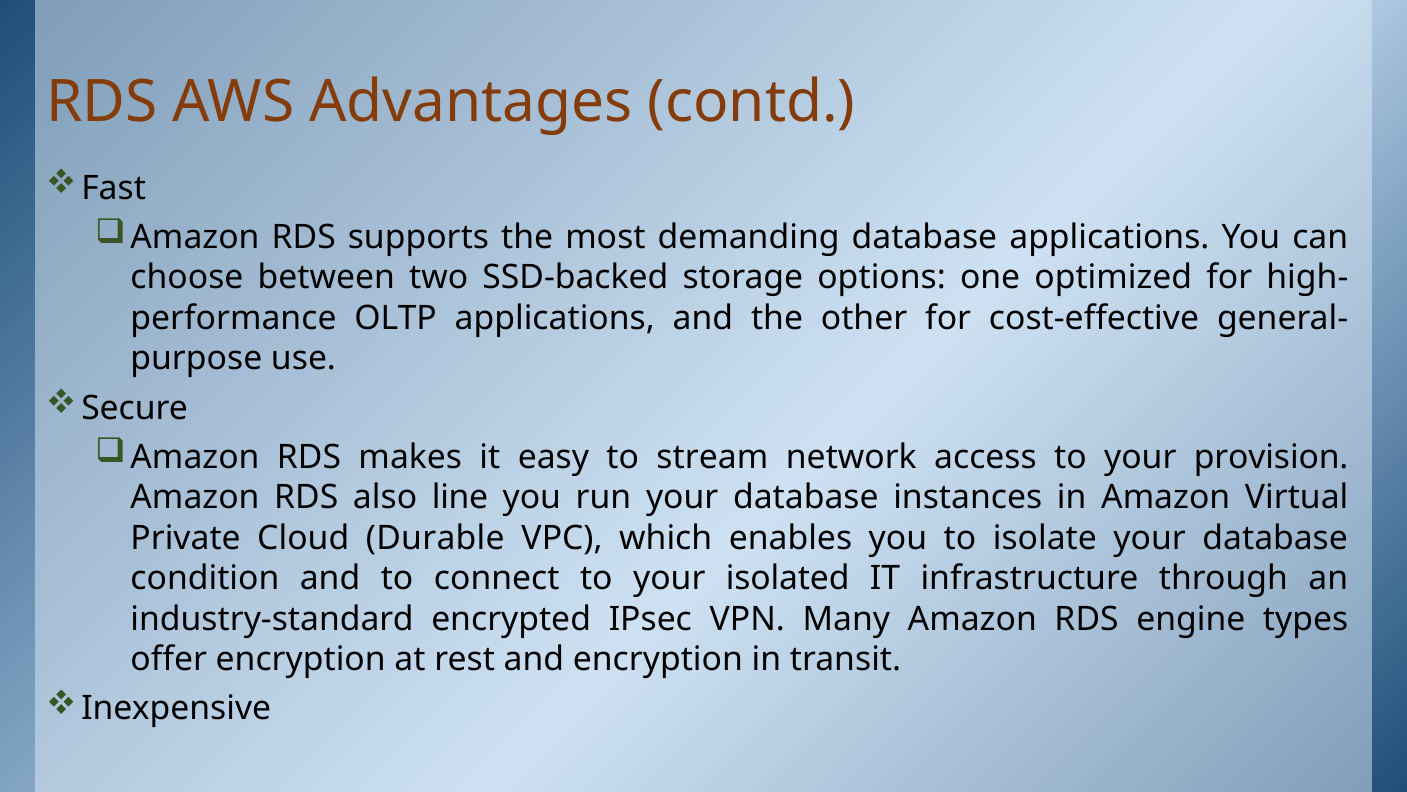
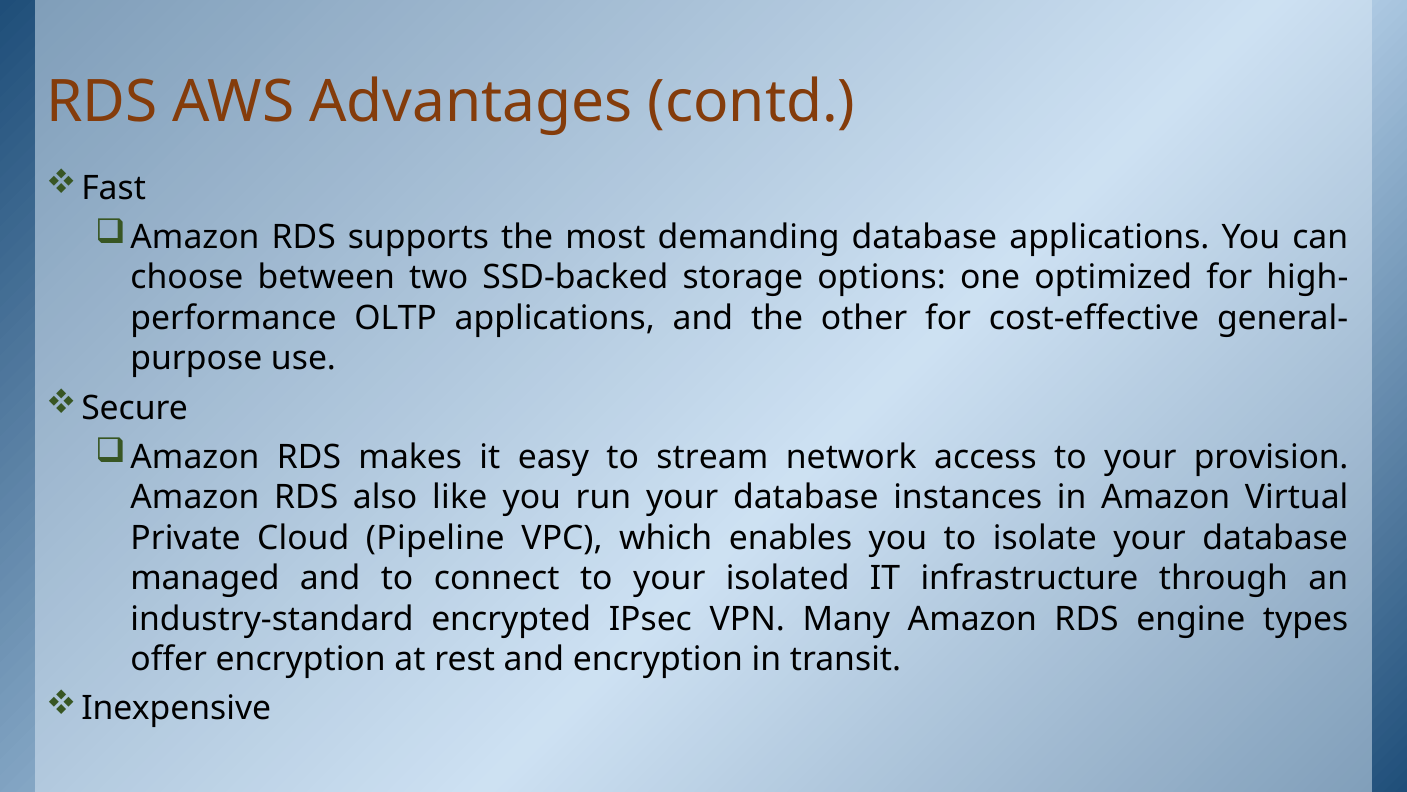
line: line -> like
Durable: Durable -> Pipeline
condition: condition -> managed
